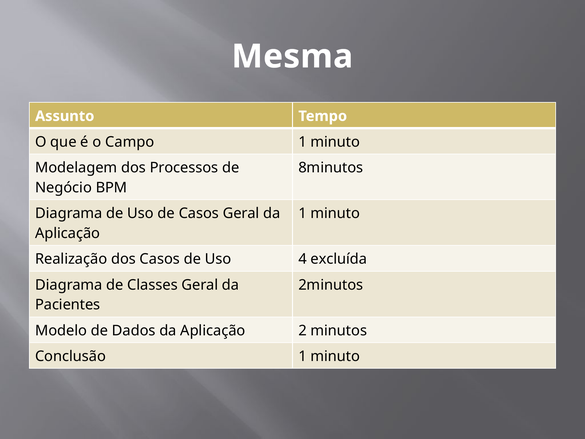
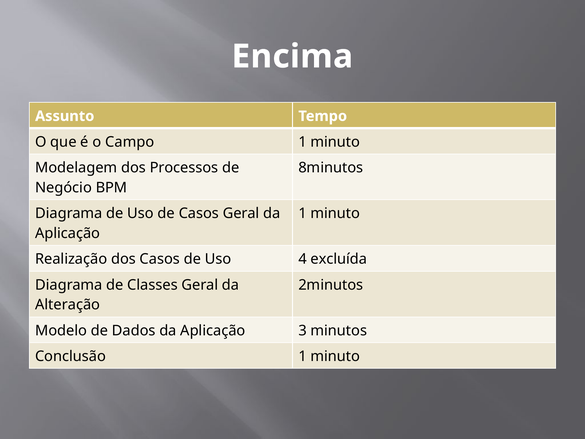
Mesma: Mesma -> Encima
Pacientes: Pacientes -> Alteração
2: 2 -> 3
